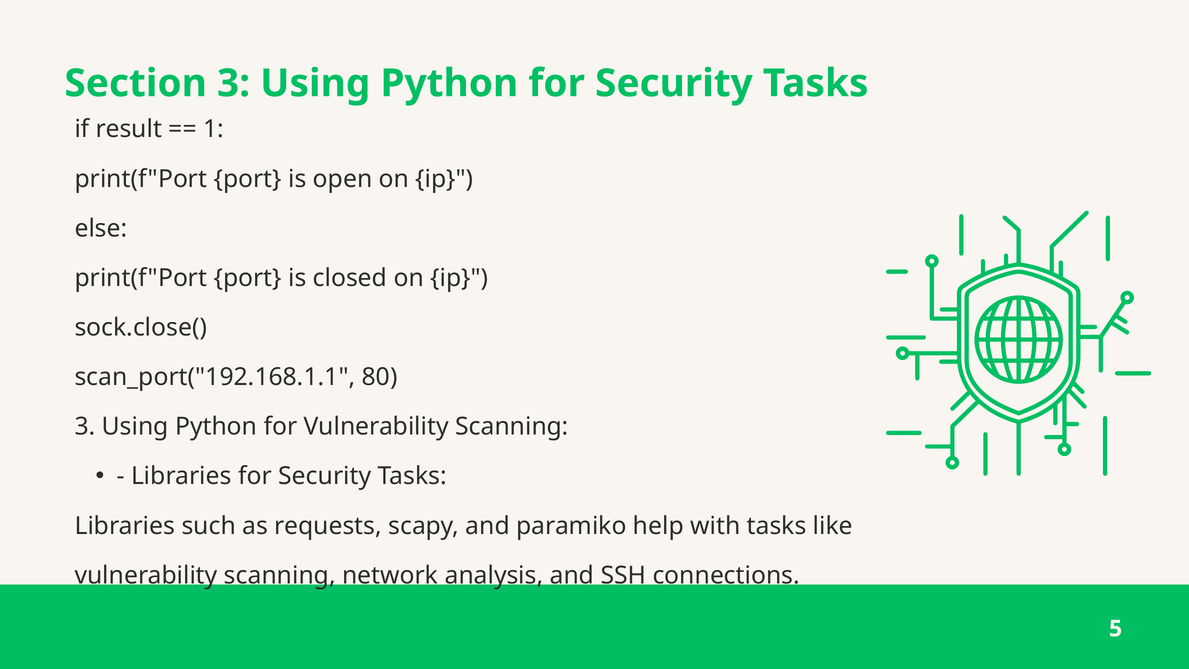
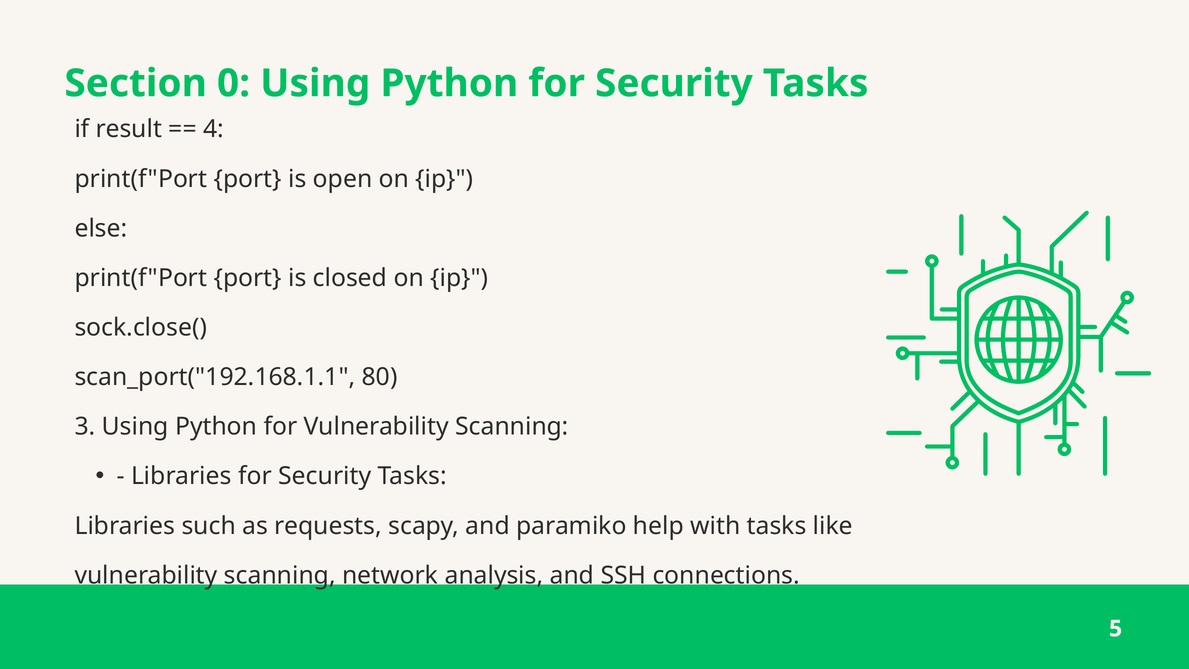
Section 3: 3 -> 0
1: 1 -> 4
